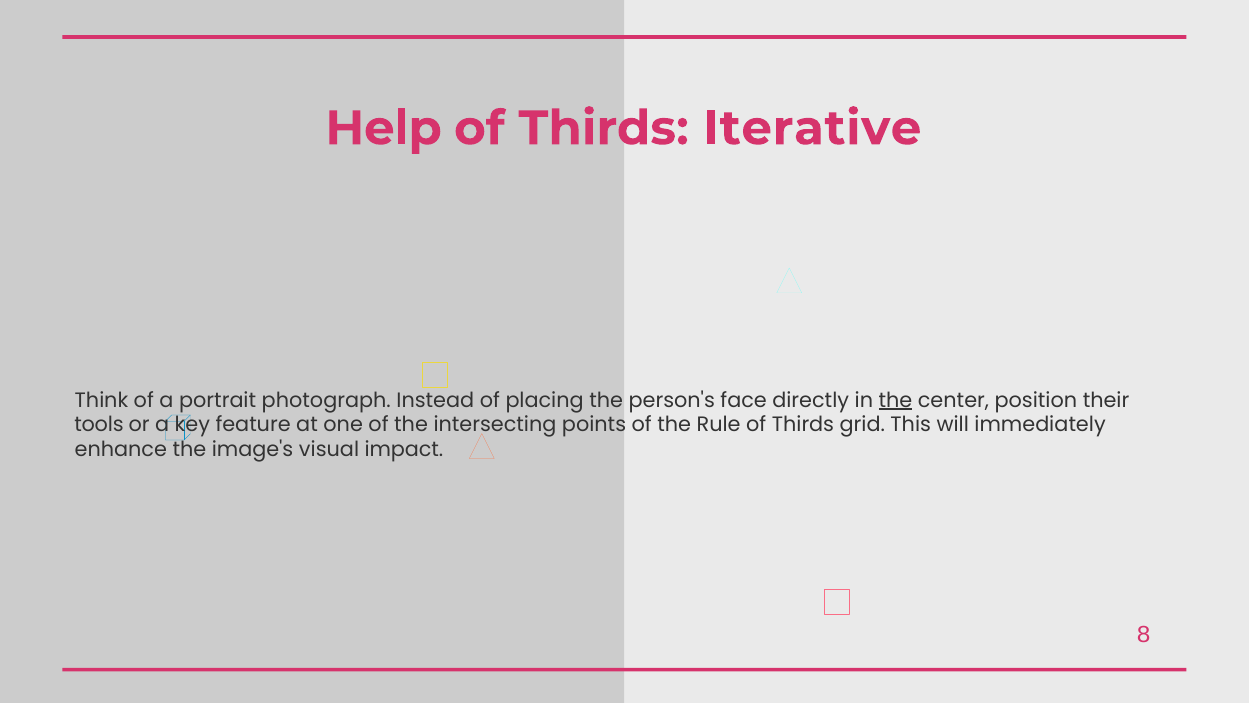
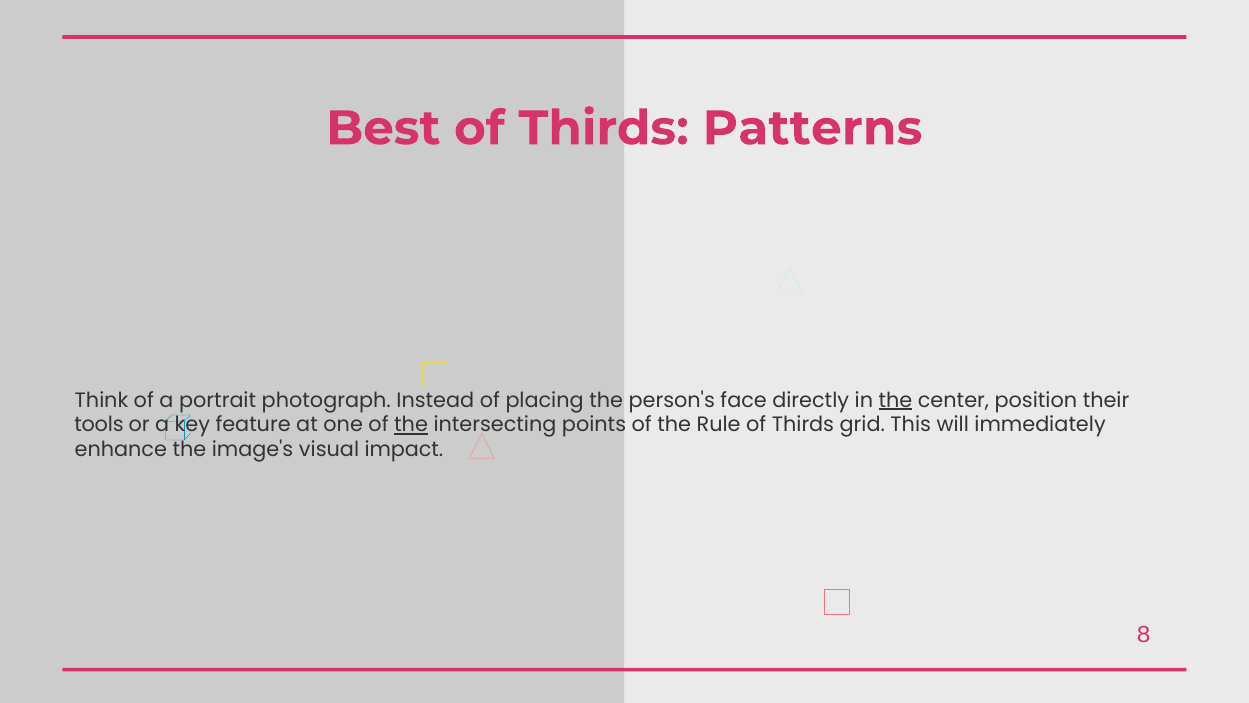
Help: Help -> Best
Iterative: Iterative -> Patterns
the at (411, 425) underline: none -> present
